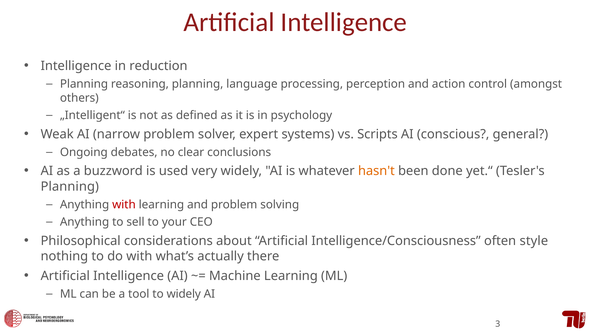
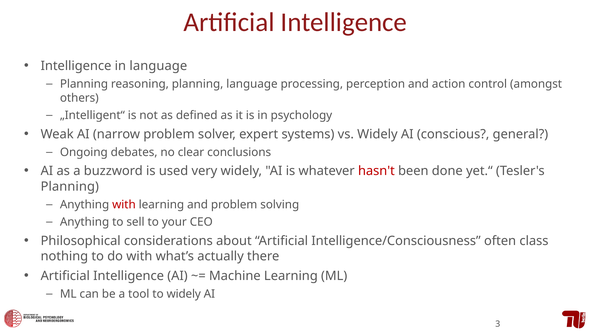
in reduction: reduction -> language
vs Scripts: Scripts -> Widely
hasn't colour: orange -> red
style: style -> class
